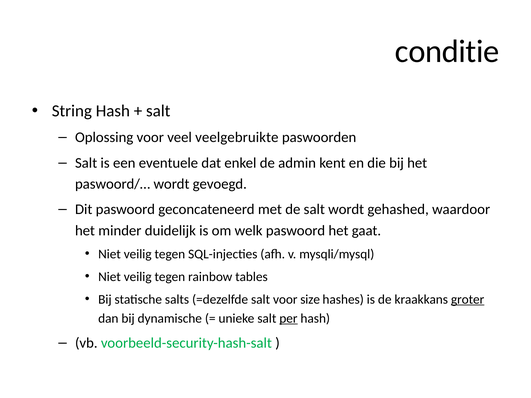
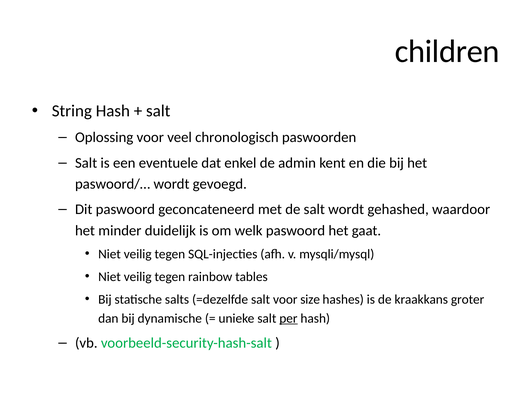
conditie: conditie -> children
veelgebruikte: veelgebruikte -> chronologisch
groter underline: present -> none
